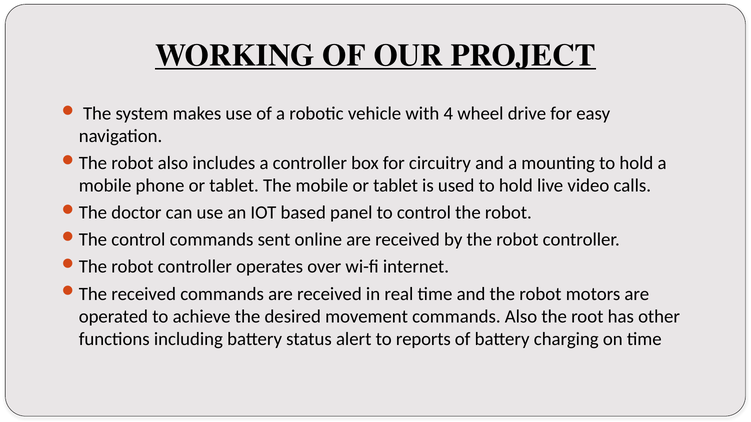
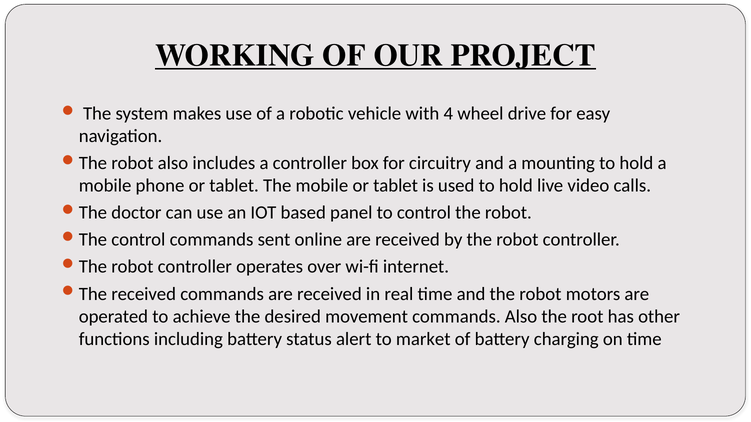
reports: reports -> market
